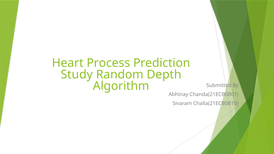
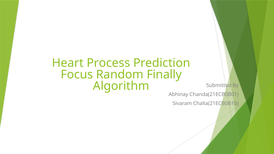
Study: Study -> Focus
Depth: Depth -> Finally
